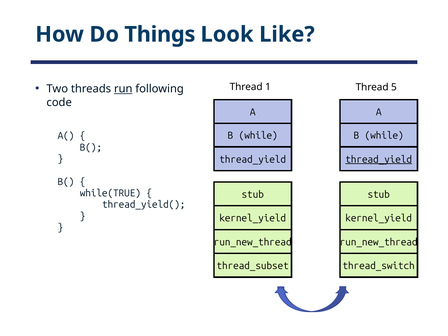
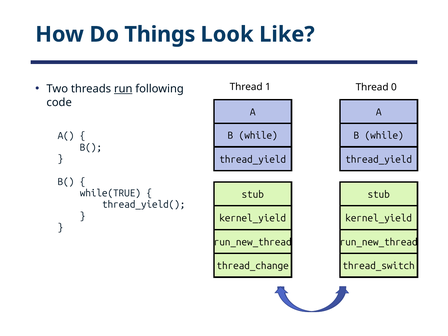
5: 5 -> 0
thread_yield at (379, 159) underline: present -> none
thread_subset: thread_subset -> thread_change
